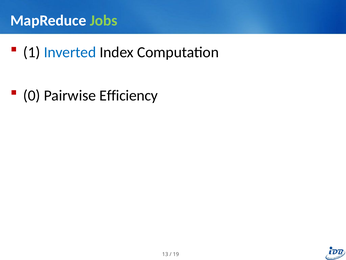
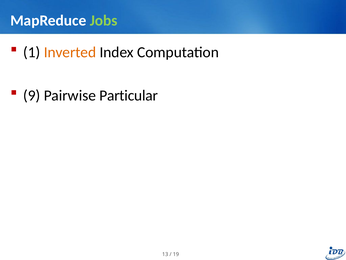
Inverted colour: blue -> orange
0: 0 -> 9
Efficiency: Efficiency -> Particular
